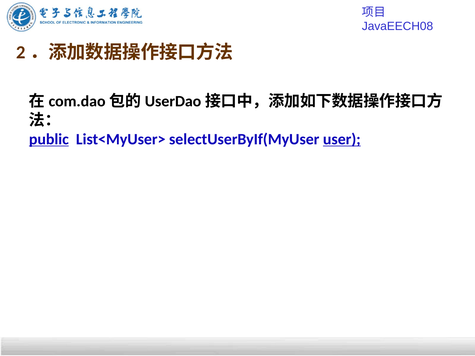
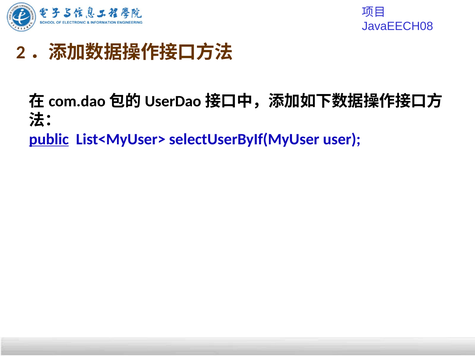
user underline: present -> none
